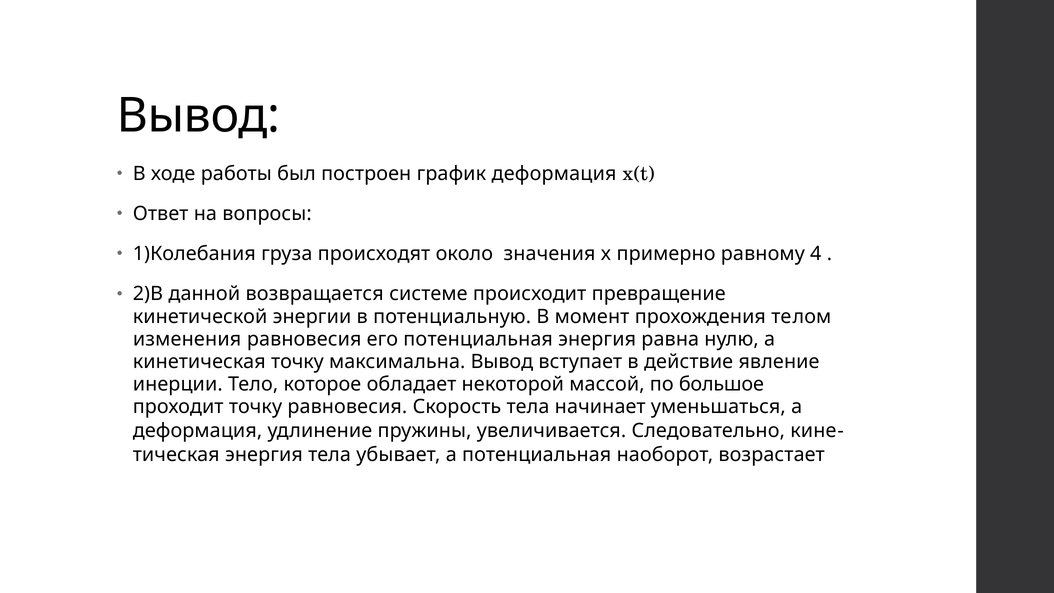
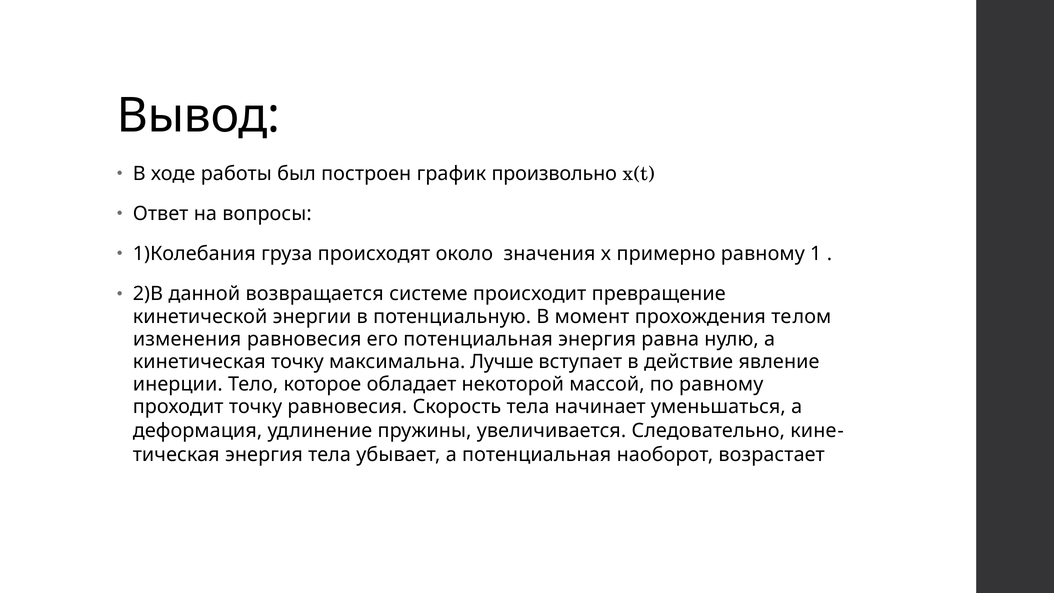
график деформация: деформация -> произвольно
4: 4 -> 1
максимальна Вывод: Вывод -> Лучше
по большое: большое -> равному
